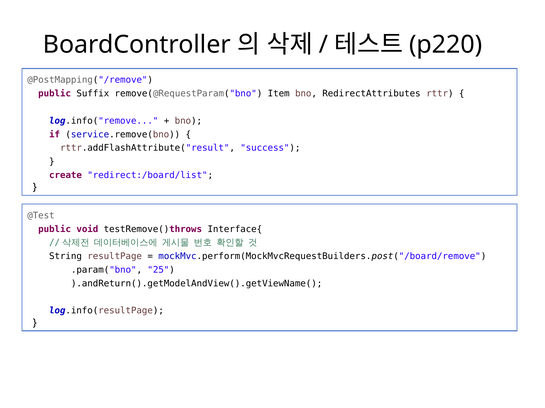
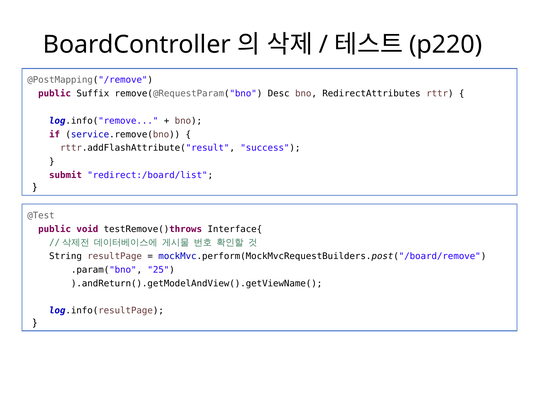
Item: Item -> Desc
create: create -> submit
